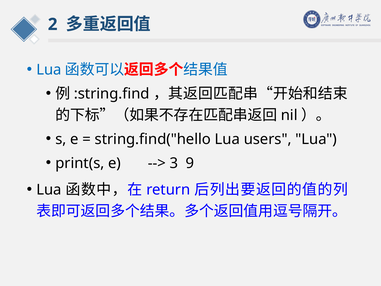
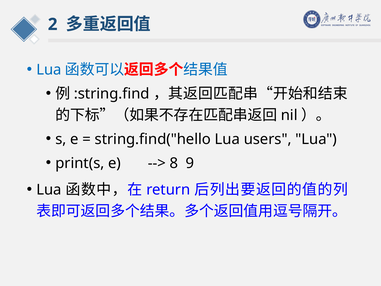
3: 3 -> 8
